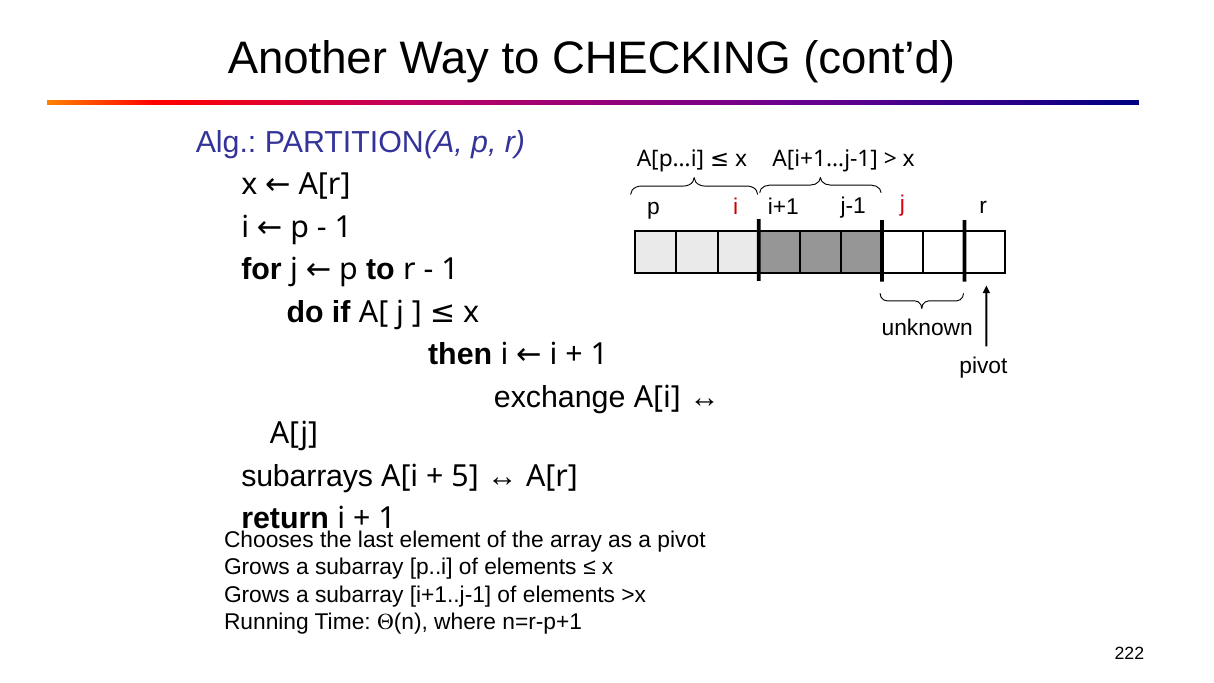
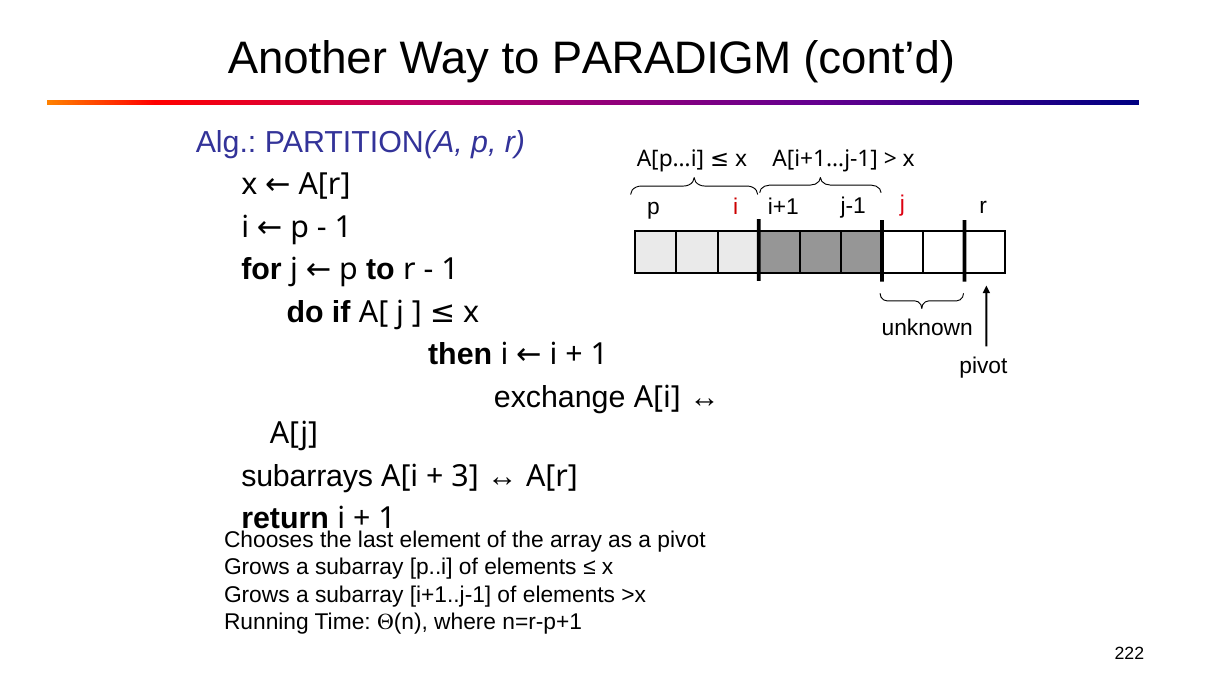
CHECKING: CHECKING -> PARADIGM
5: 5 -> 3
